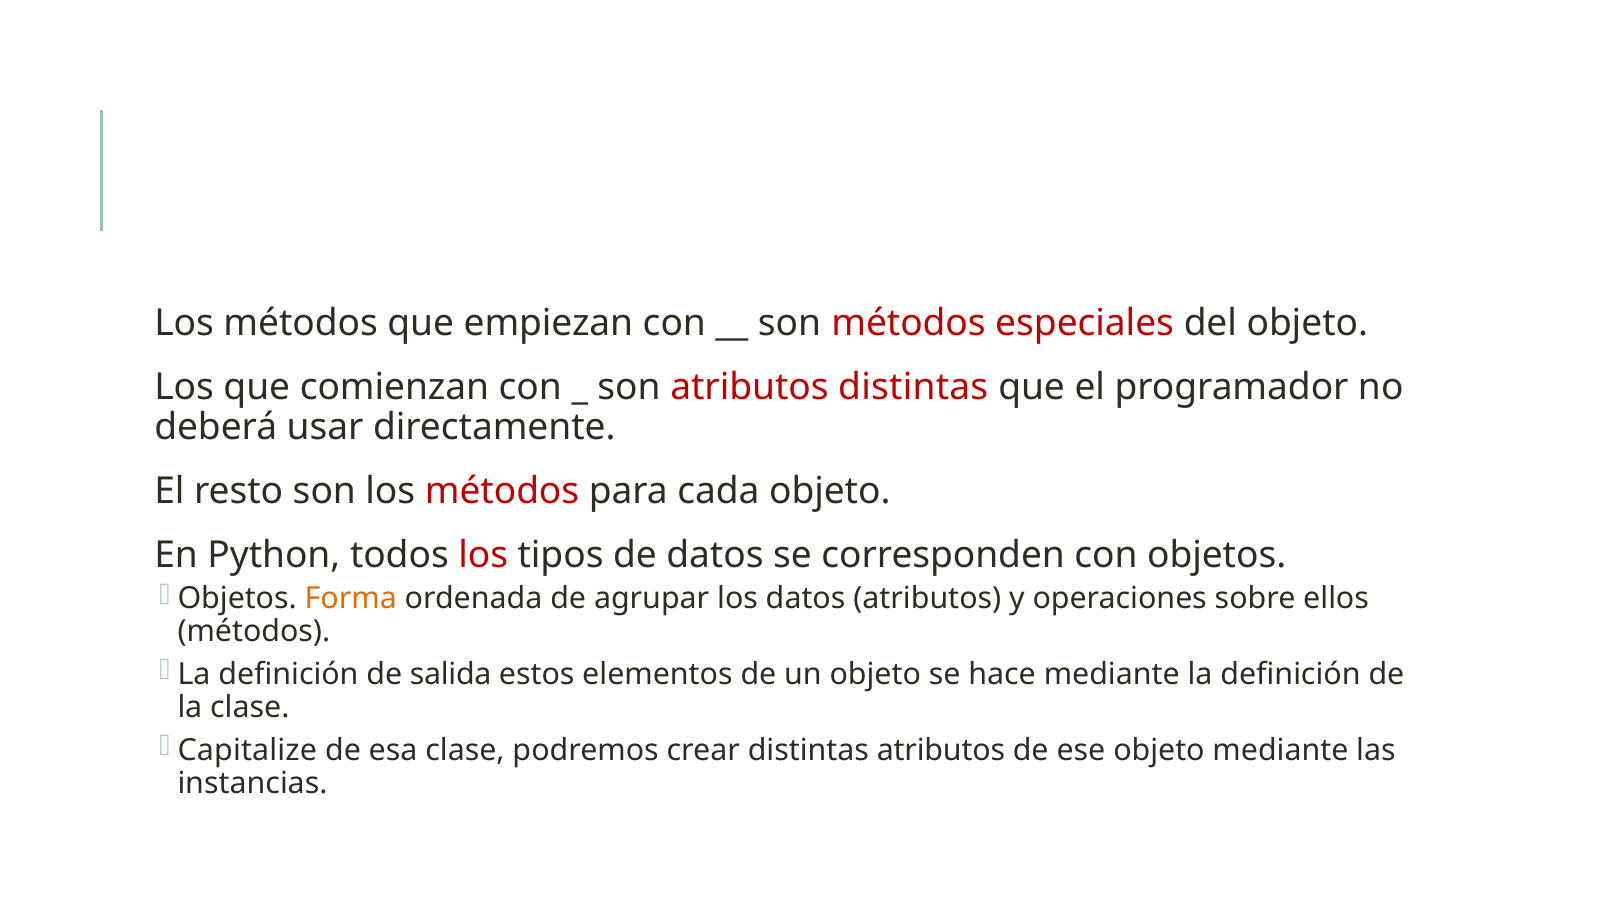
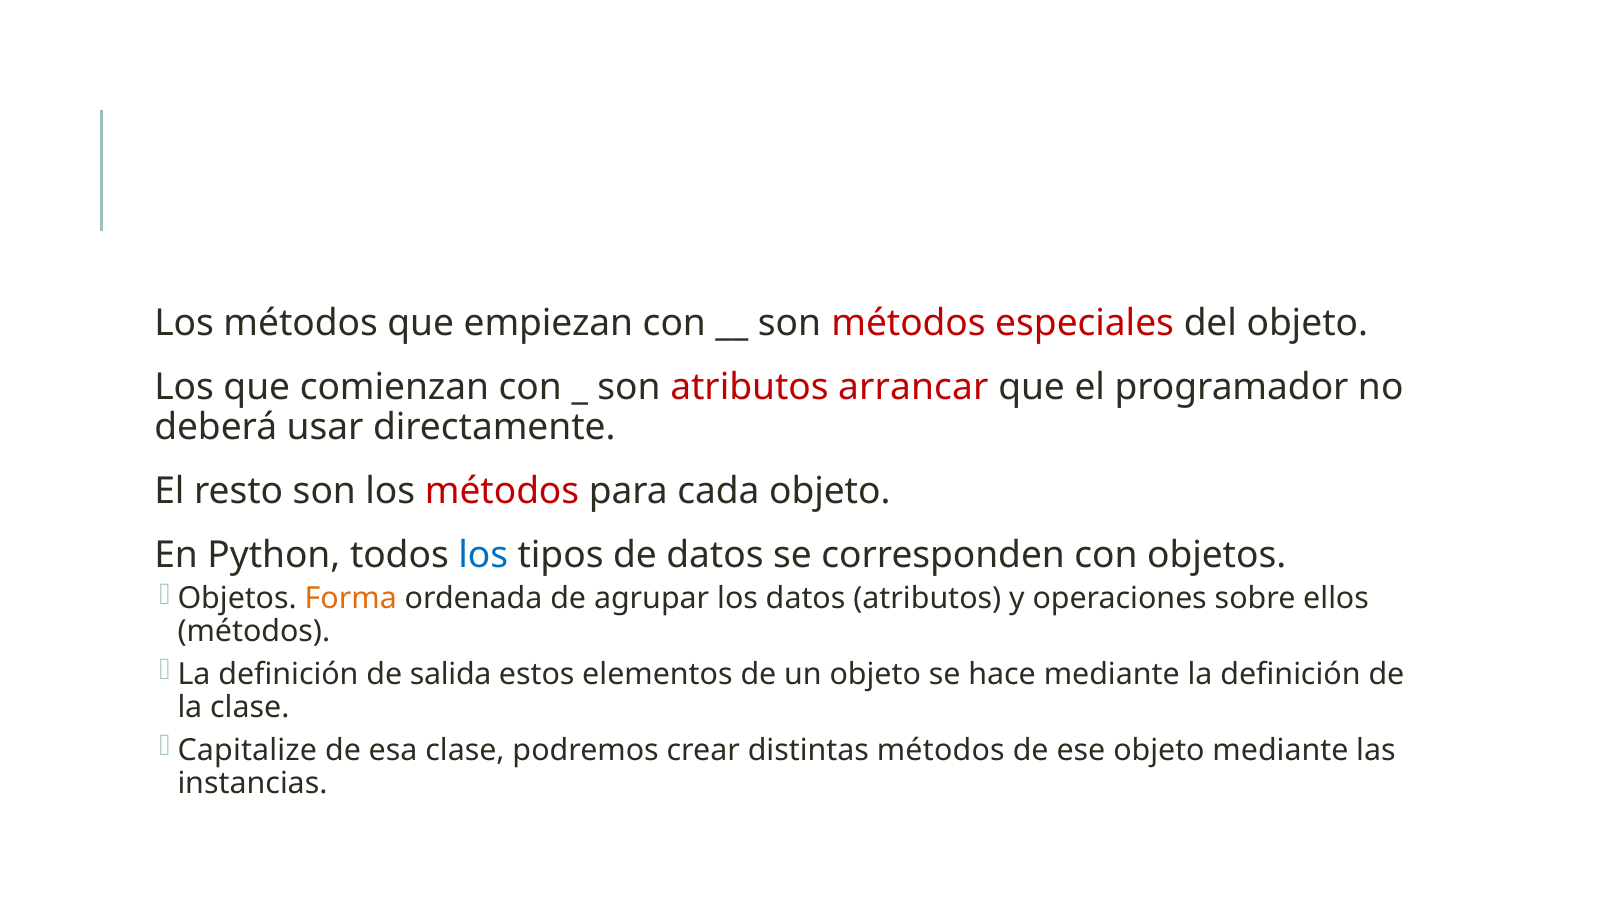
atributos distintas: distintas -> arrancar
los at (483, 555) colour: red -> blue
distintas atributos: atributos -> métodos
